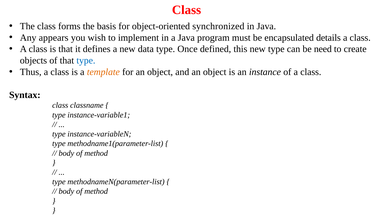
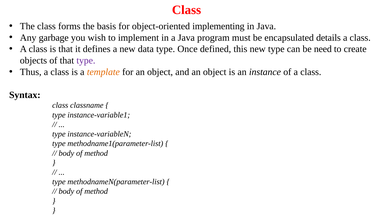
synchronized: synchronized -> implementing
appears: appears -> garbage
type at (86, 61) colour: blue -> purple
